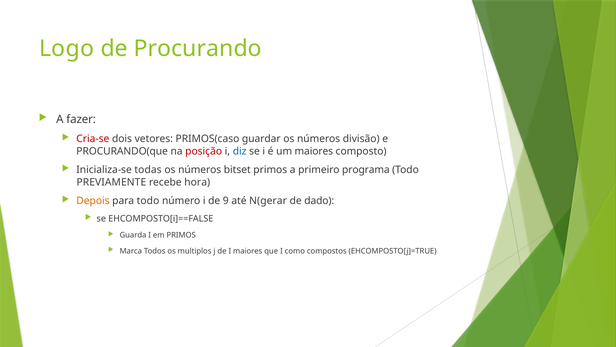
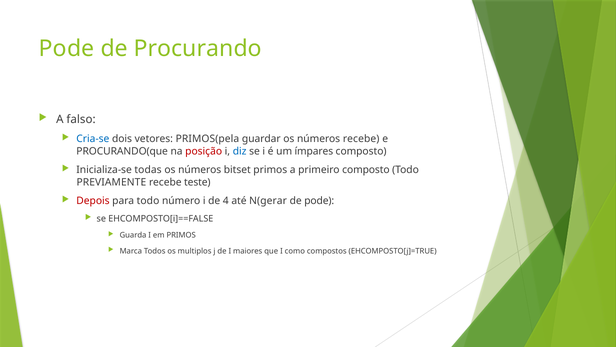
Logo at (67, 49): Logo -> Pode
fazer: fazer -> falso
Cria-se colour: red -> blue
PRIMOS(caso: PRIMOS(caso -> PRIMOS(pela
números divisão: divisão -> recebe
um maiores: maiores -> ímpares
primeiro programa: programa -> composto
hora: hora -> teste
Depois colour: orange -> red
9: 9 -> 4
de dado: dado -> pode
